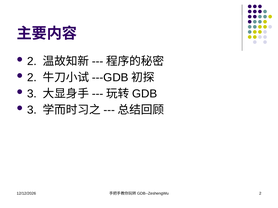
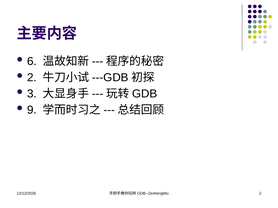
2 at (32, 61): 2 -> 6
3 at (32, 110): 3 -> 9
